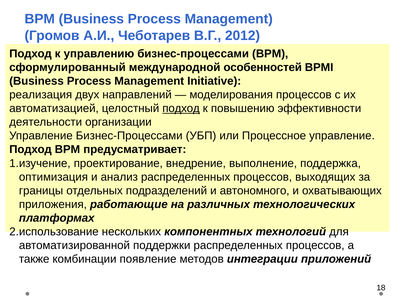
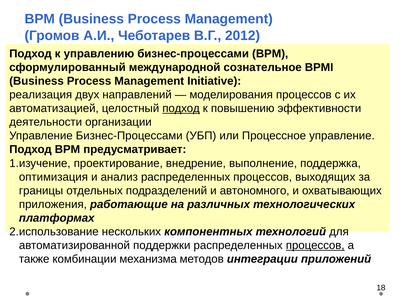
особенностей: особенностей -> сознательное
процессов at (315, 245) underline: none -> present
появление: появление -> механизма
